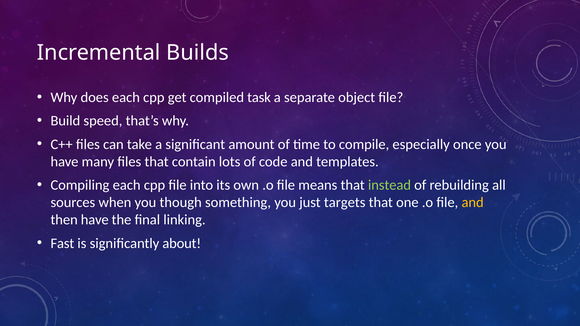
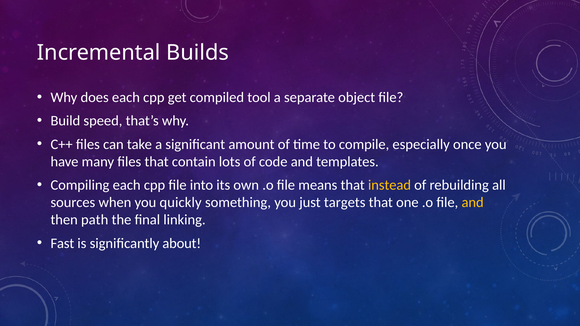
task: task -> tool
instead colour: light green -> yellow
though: though -> quickly
then have: have -> path
